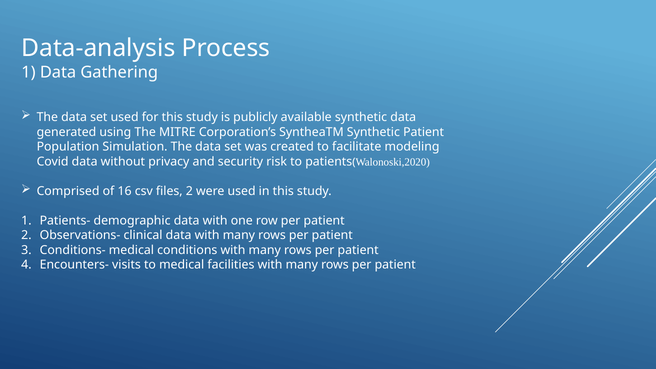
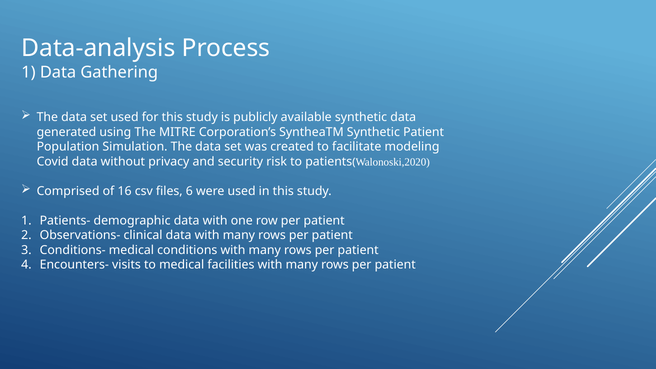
files 2: 2 -> 6
